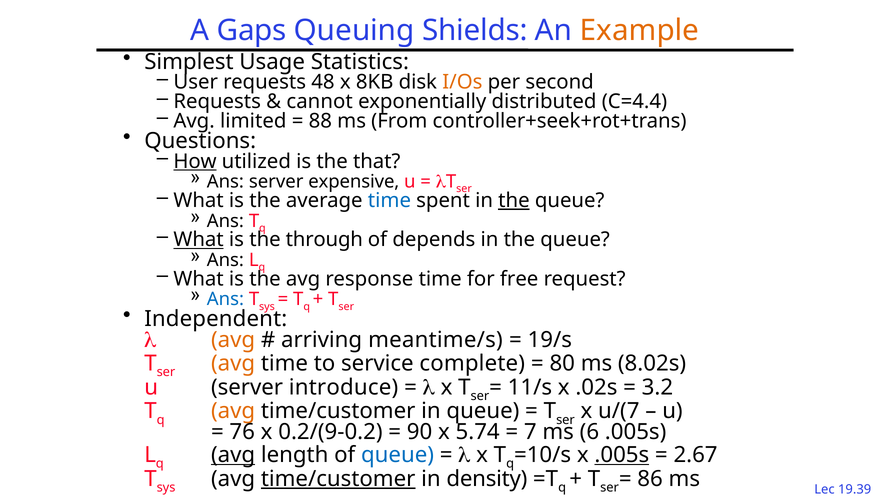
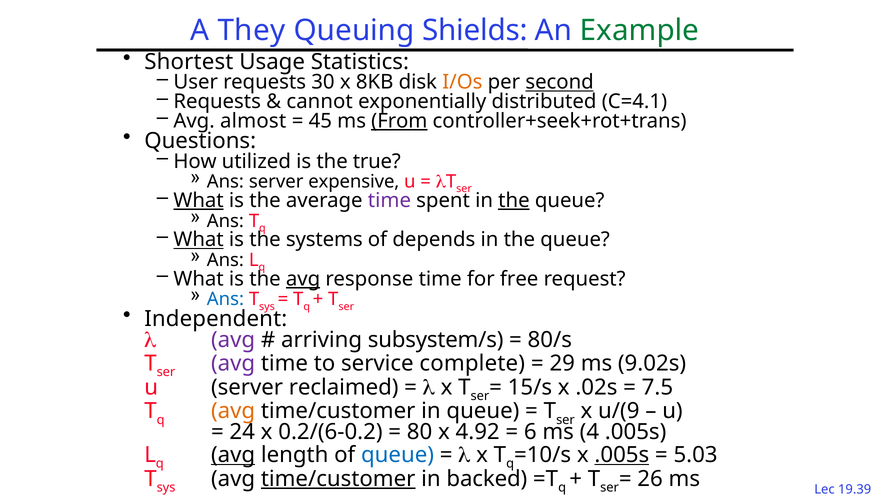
Gaps: Gaps -> They
Example colour: orange -> green
Simplest: Simplest -> Shortest
48: 48 -> 30
second underline: none -> present
C=4.4: C=4.4 -> C=4.1
limited: limited -> almost
88: 88 -> 45
From underline: none -> present
How underline: present -> none
that: that -> true
What at (199, 201) underline: none -> present
time at (389, 201) colour: blue -> purple
through: through -> systems
avg at (303, 279) underline: none -> present
avg at (233, 341) colour: orange -> purple
meantime/s: meantime/s -> subsystem/s
19/s: 19/s -> 80/s
avg at (233, 364) colour: orange -> purple
80: 80 -> 29
8.02s: 8.02s -> 9.02s
introduce: introduce -> reclaimed
11/s: 11/s -> 15/s
3.2: 3.2 -> 7.5
u/(7: u/(7 -> u/(9
76: 76 -> 24
0.2/(9-0.2: 0.2/(9-0.2 -> 0.2/(6-0.2
90: 90 -> 80
5.74: 5.74 -> 4.92
7: 7 -> 6
6: 6 -> 4
2.67: 2.67 -> 5.03
density: density -> backed
86: 86 -> 26
